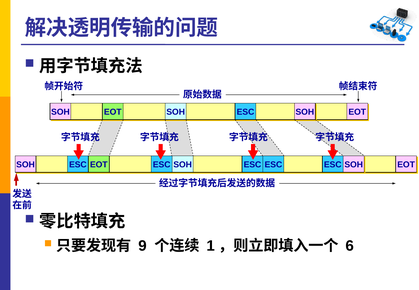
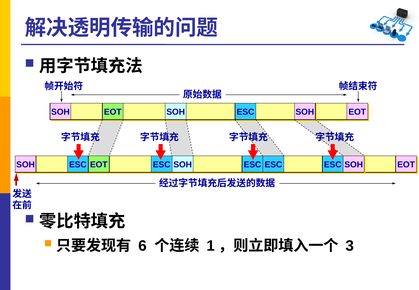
9: 9 -> 6
6: 6 -> 3
